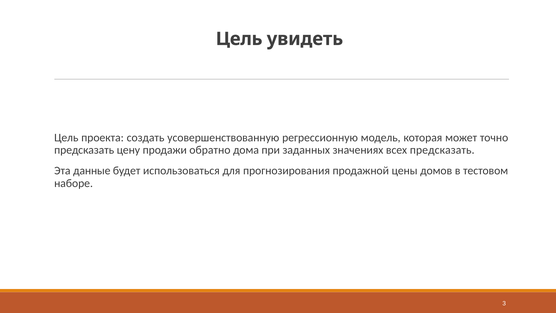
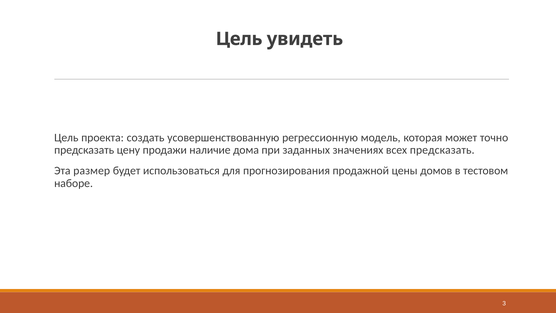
обратно: обратно -> наличие
данные: данные -> размер
